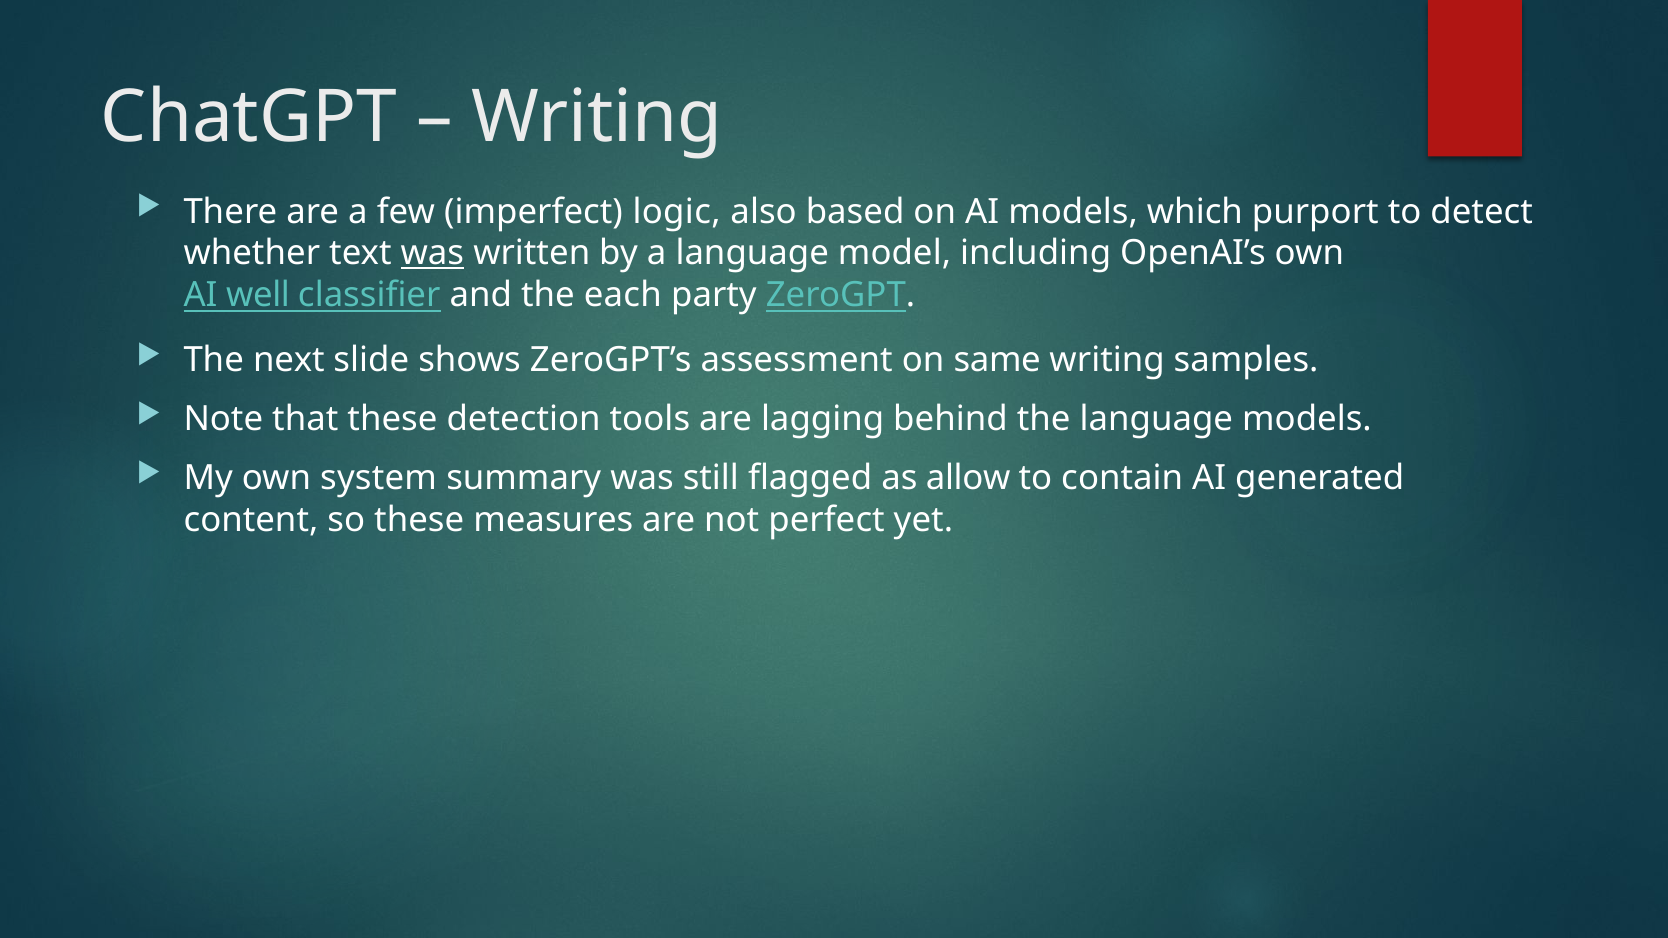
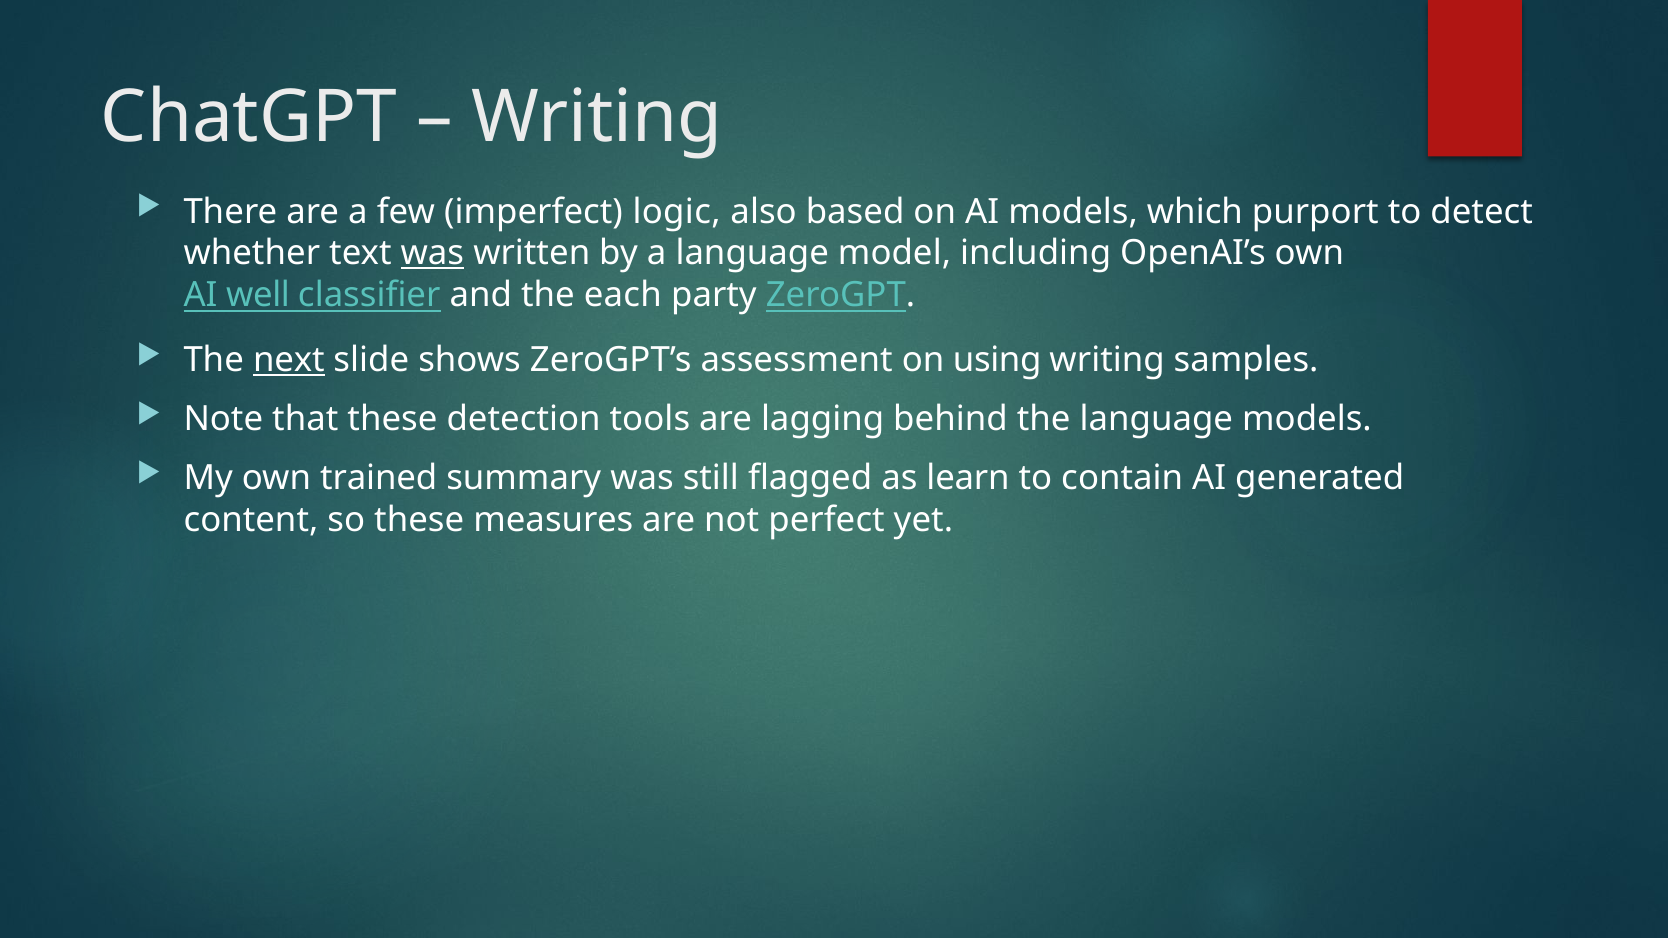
next underline: none -> present
same: same -> using
system: system -> trained
allow: allow -> learn
